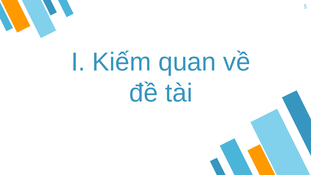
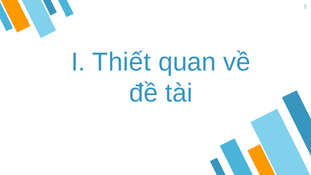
Kiếm: Kiếm -> Thiết
